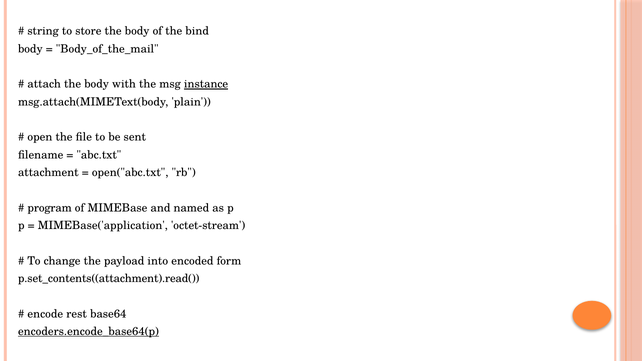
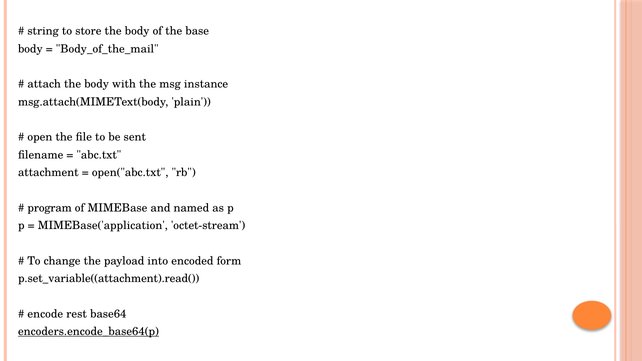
bind: bind -> base
instance underline: present -> none
p.set_contents((attachment).read(: p.set_contents((attachment).read( -> p.set_variable((attachment).read(
